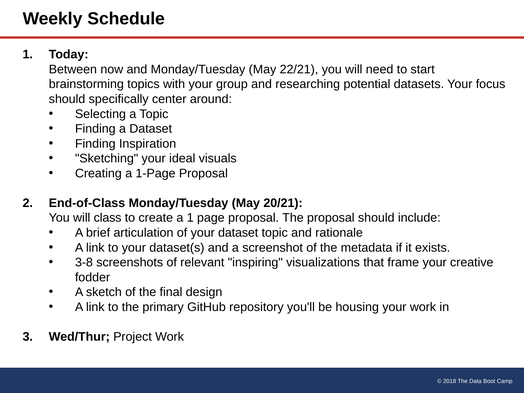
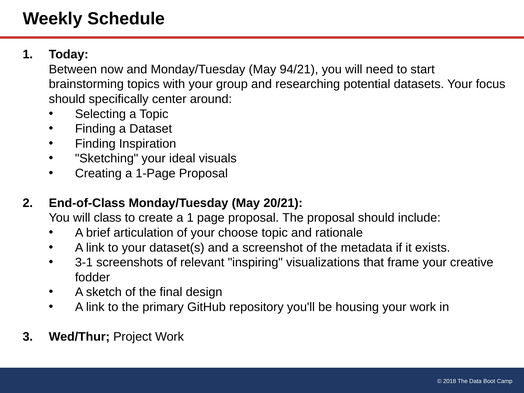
22/21: 22/21 -> 94/21
your dataset: dataset -> choose
3-8: 3-8 -> 3-1
